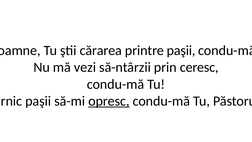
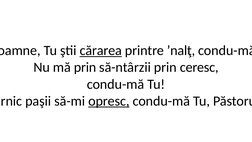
cărarea underline: none -> present
printre paşii: paşii -> ʼnalţ
mă vezi: vezi -> prin
